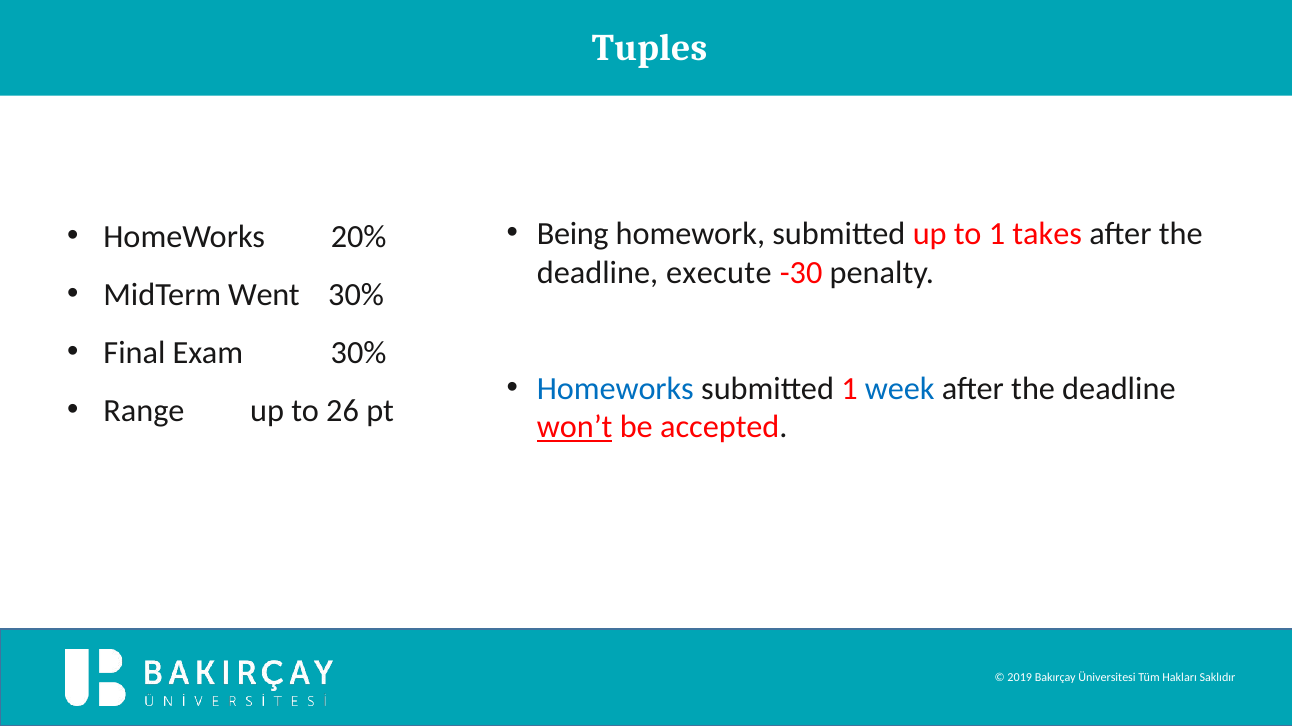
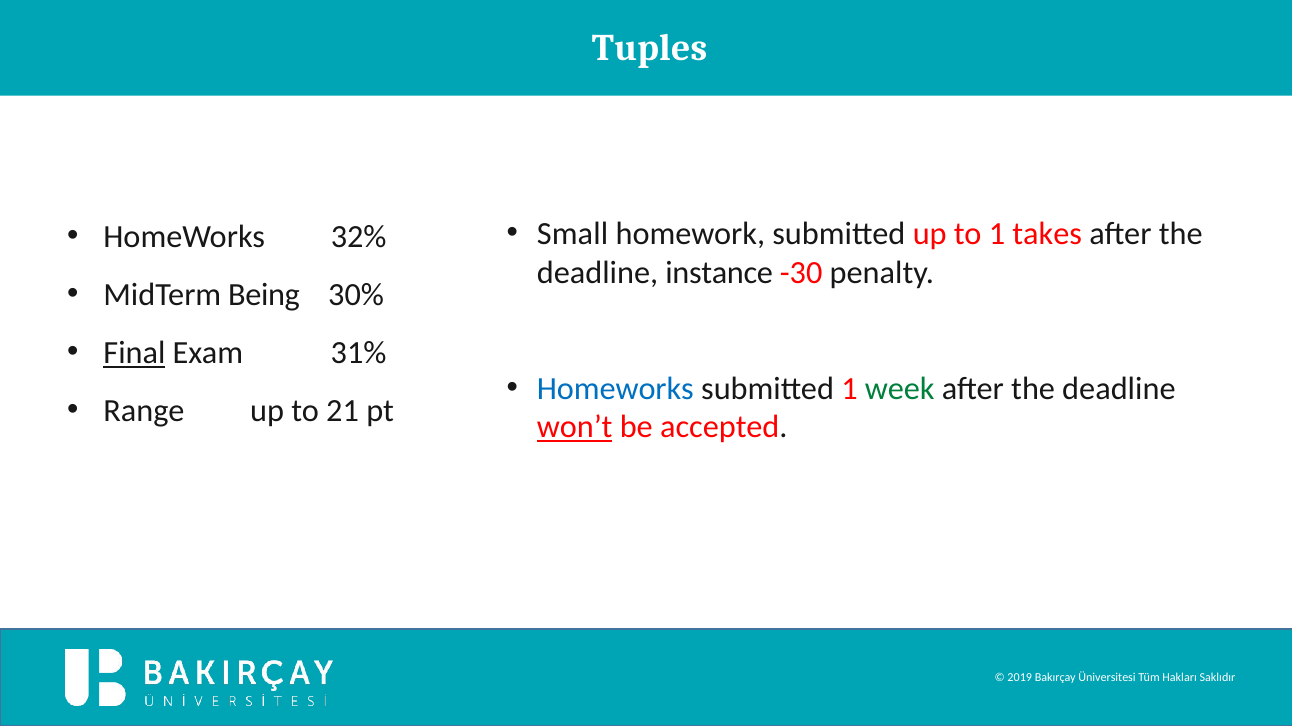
Being: Being -> Small
20%: 20% -> 32%
execute: execute -> instance
Went: Went -> Being
Final underline: none -> present
Exam 30%: 30% -> 31%
week colour: blue -> green
26: 26 -> 21
